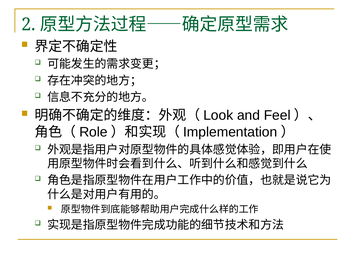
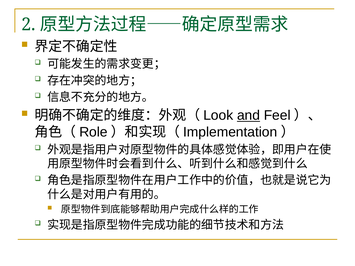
and underline: none -> present
